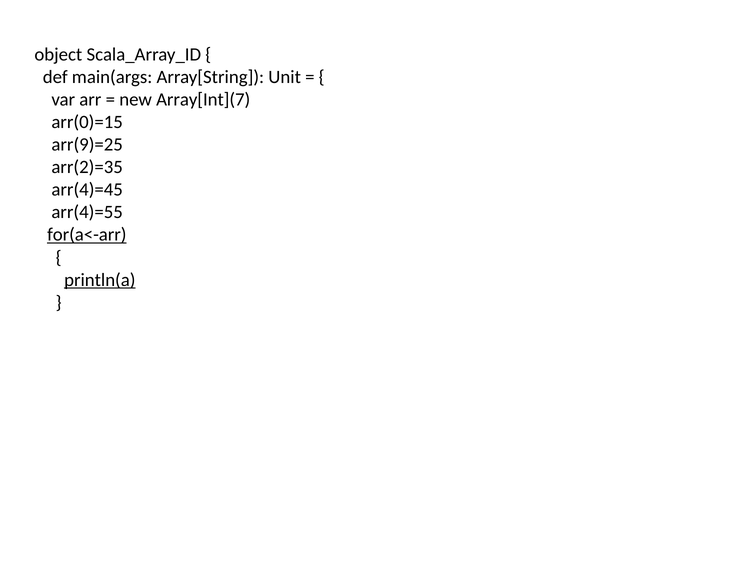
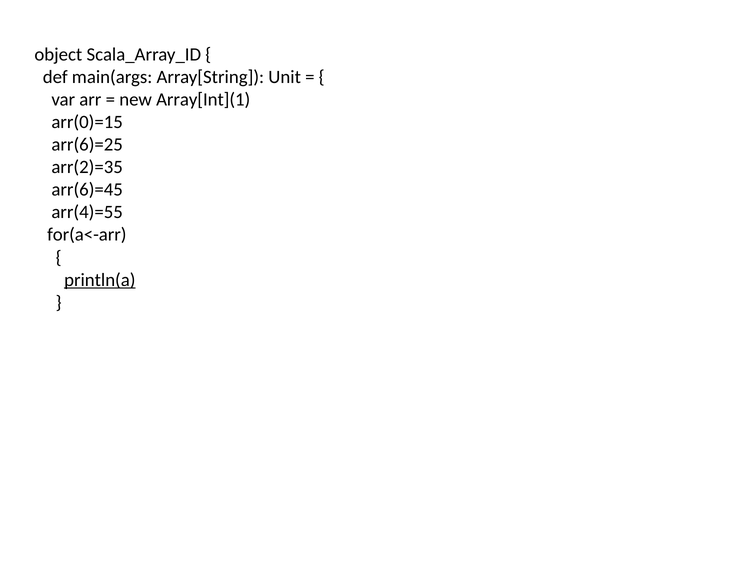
Array[Int](7: Array[Int](7 -> Array[Int](1
arr(9)=25: arr(9)=25 -> arr(6)=25
arr(4)=45: arr(4)=45 -> arr(6)=45
for(a<-arr underline: present -> none
